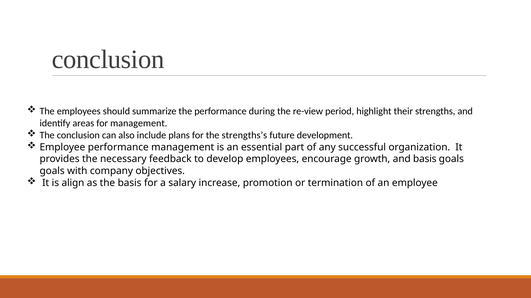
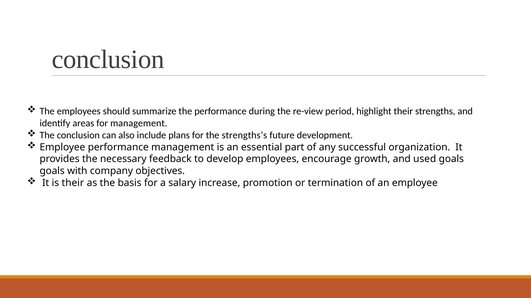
and basis: basis -> used
is align: align -> their
